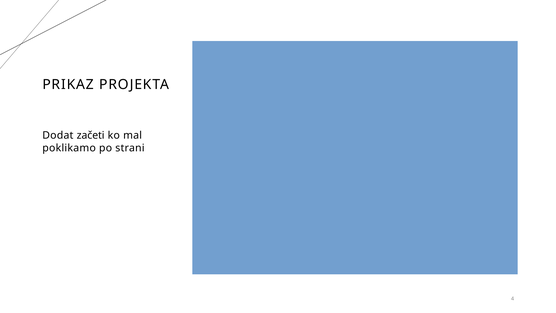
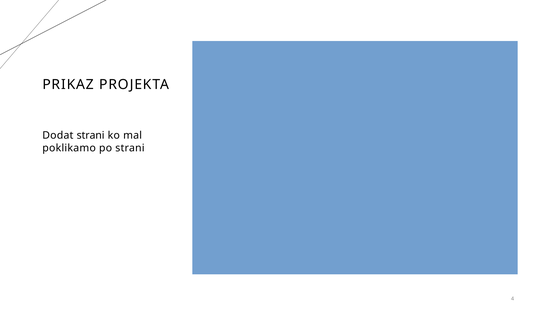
Dodat začeti: začeti -> strani
